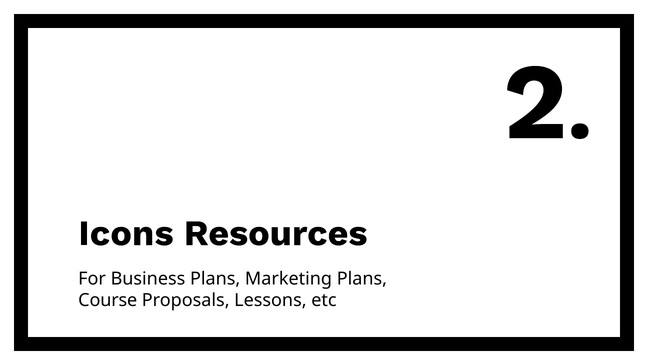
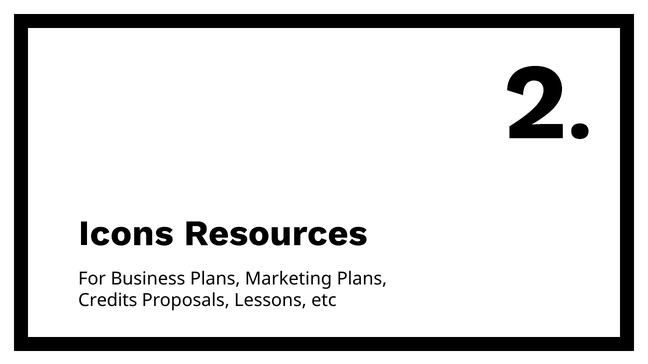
Course: Course -> Credits
